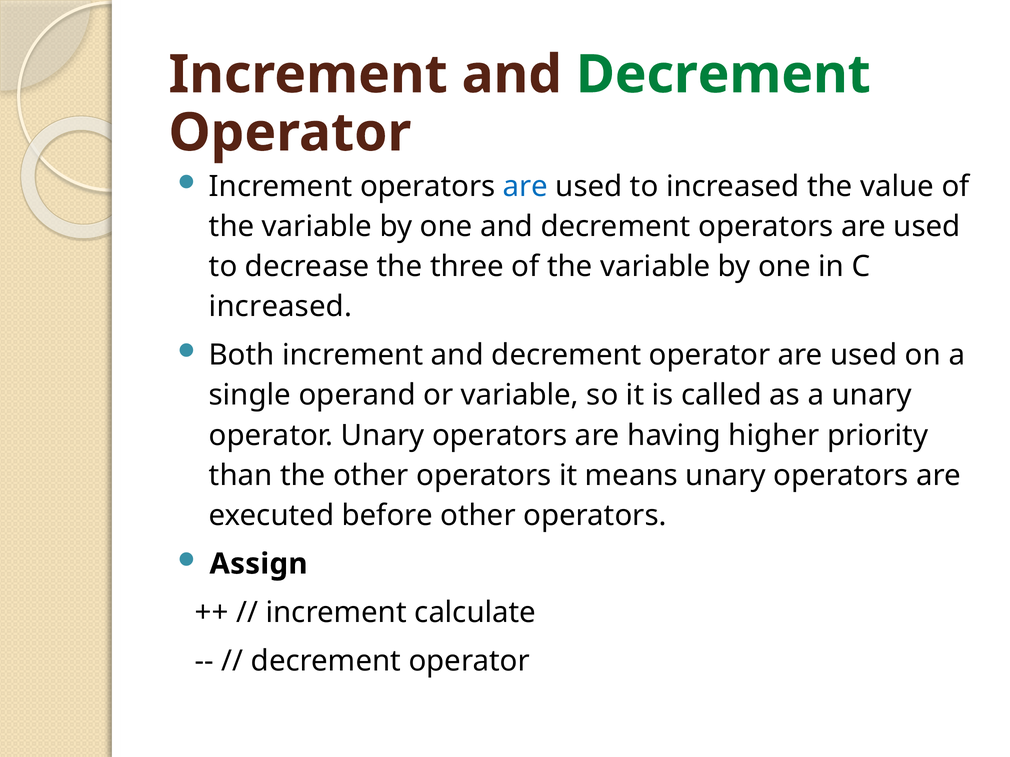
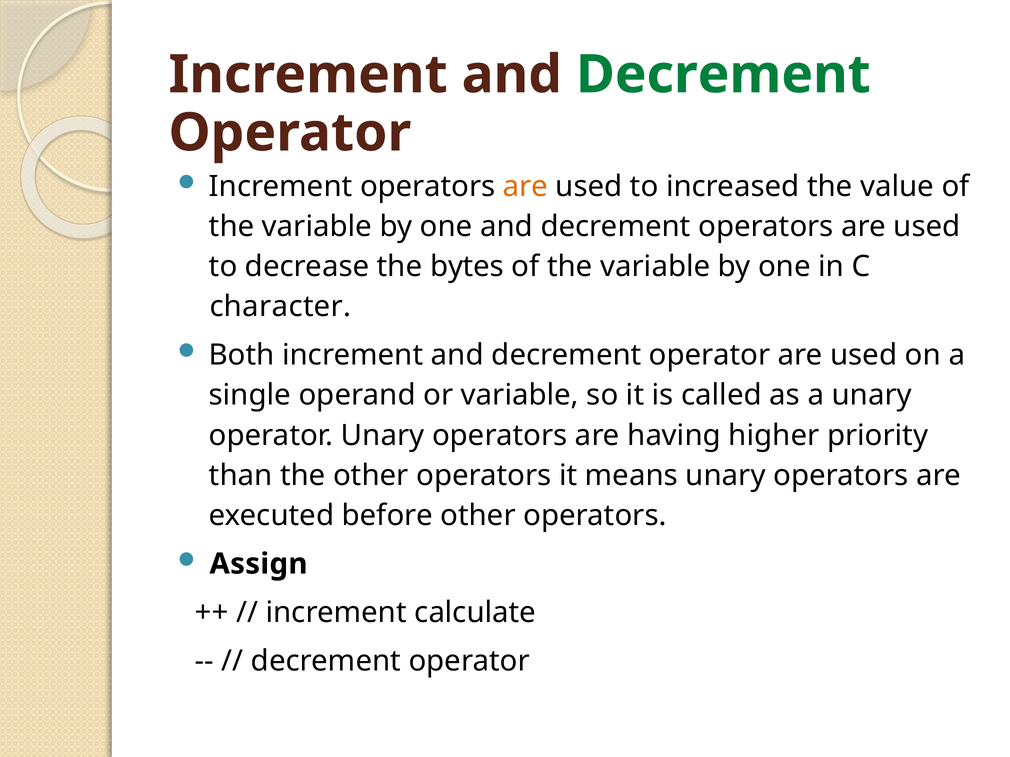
are at (525, 187) colour: blue -> orange
three: three -> bytes
increased at (280, 307): increased -> character
